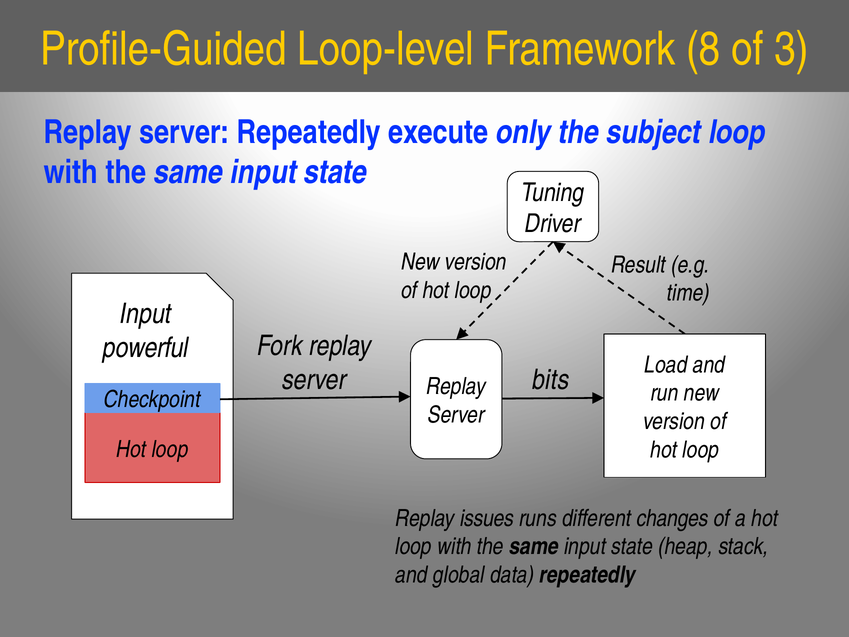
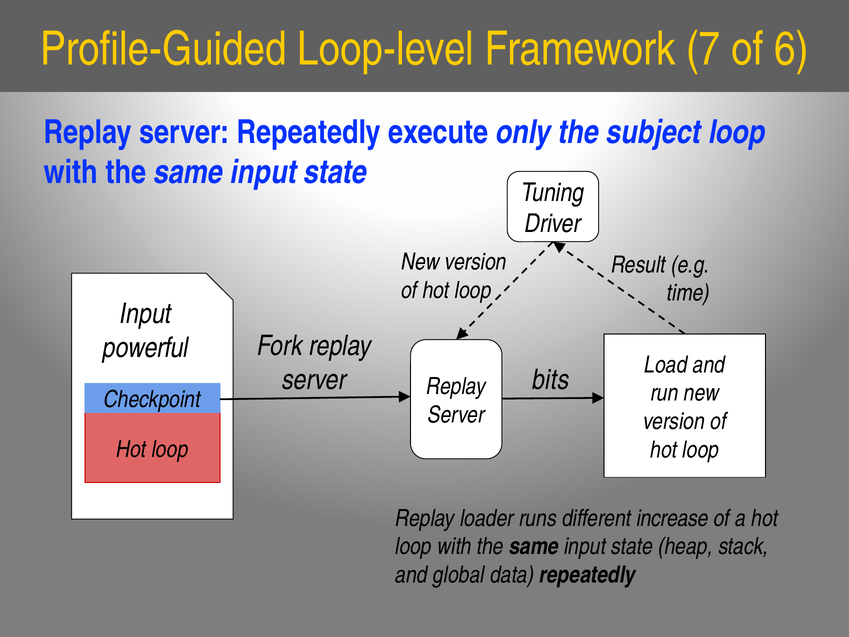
8: 8 -> 7
3: 3 -> 6
issues: issues -> loader
changes: changes -> increase
